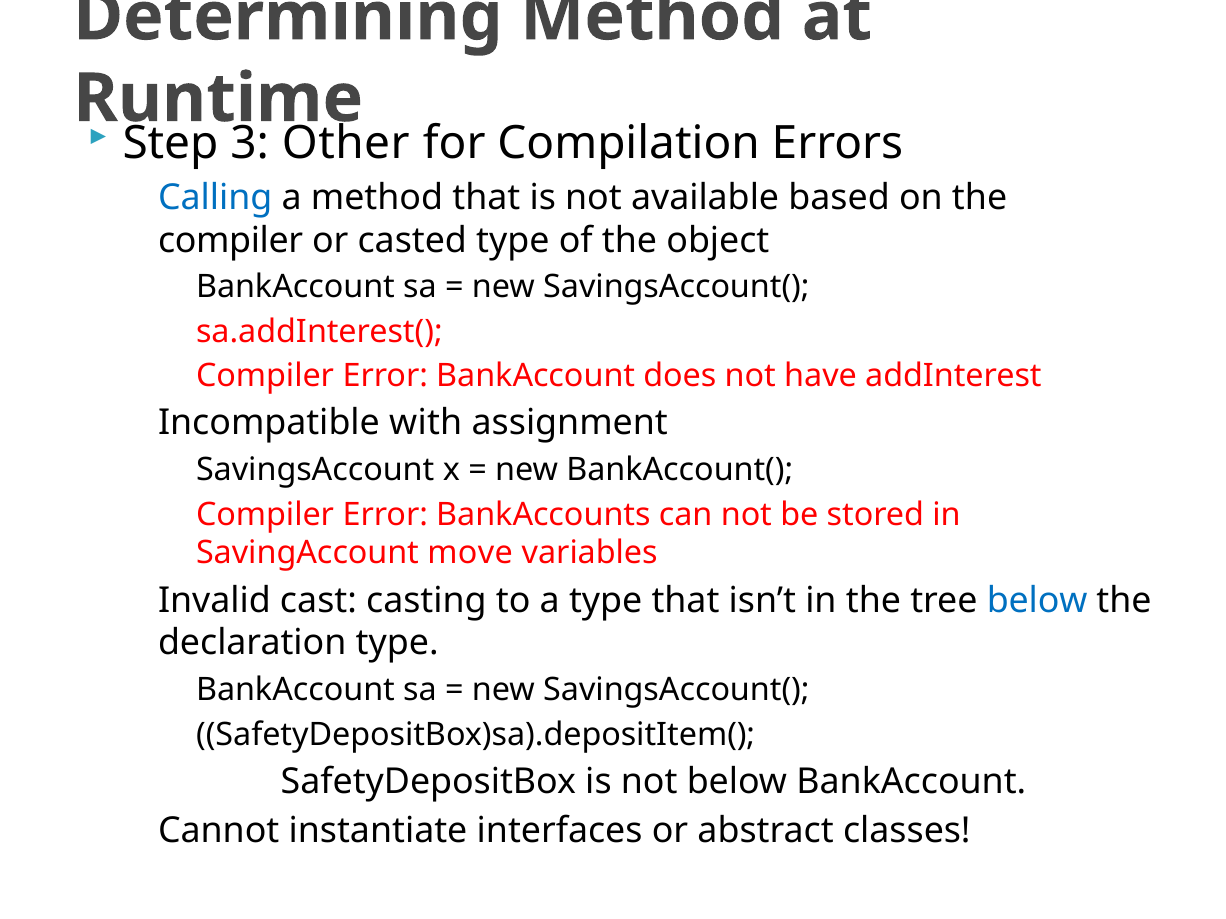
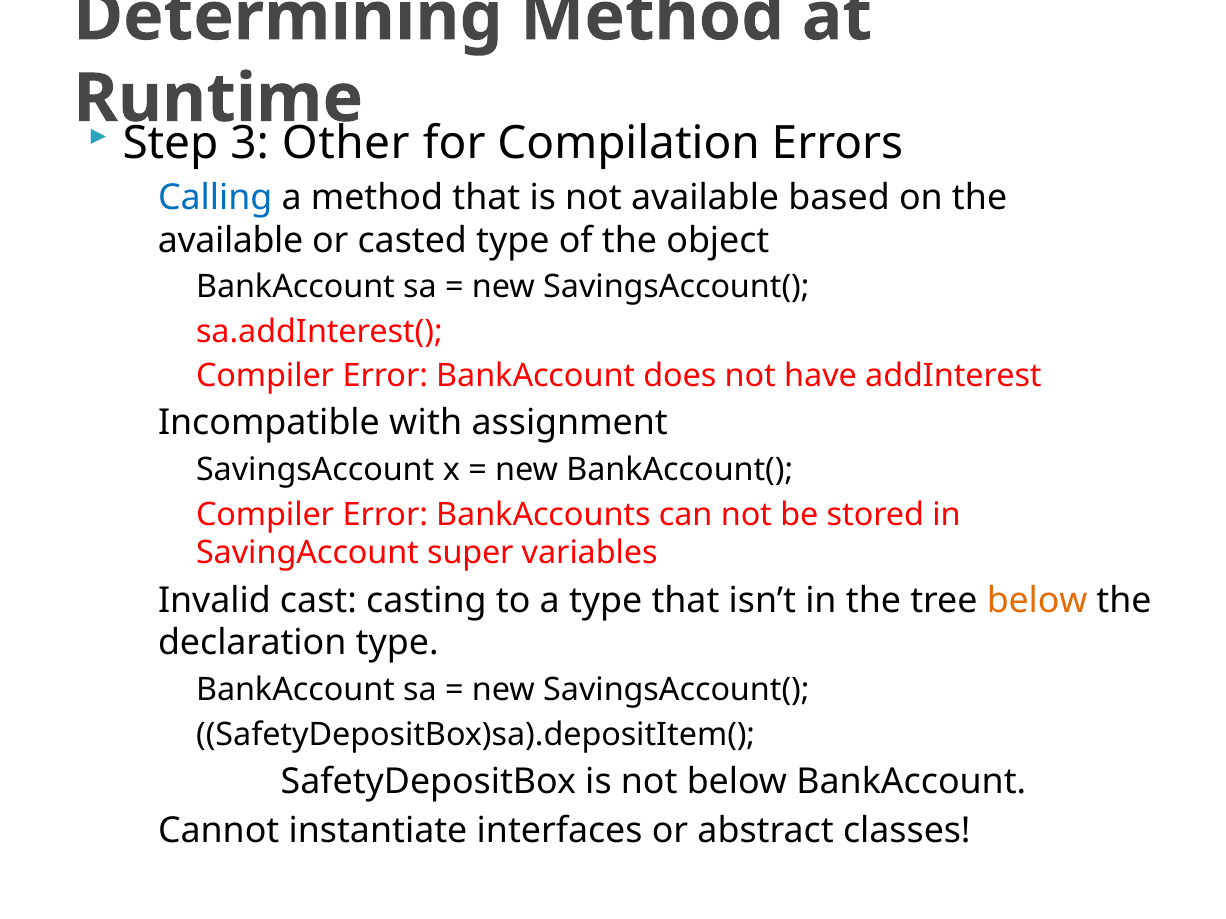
compiler at (231, 240): compiler -> available
move: move -> super
below at (1037, 601) colour: blue -> orange
